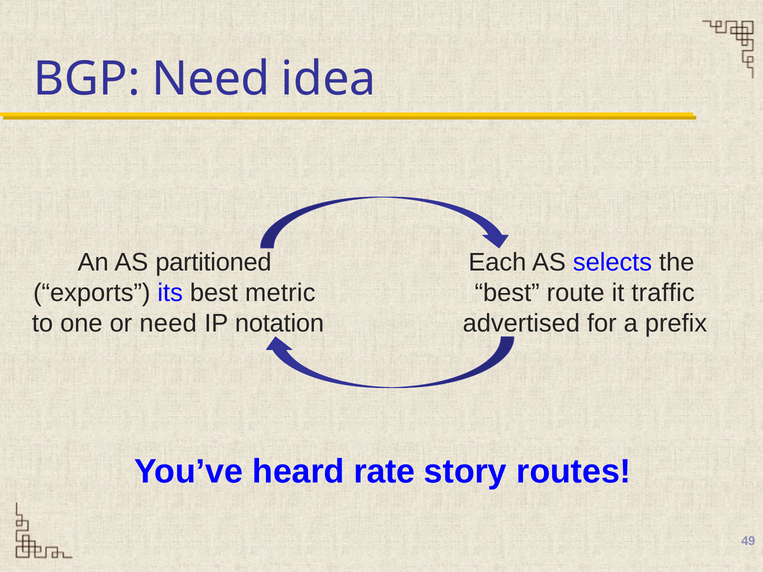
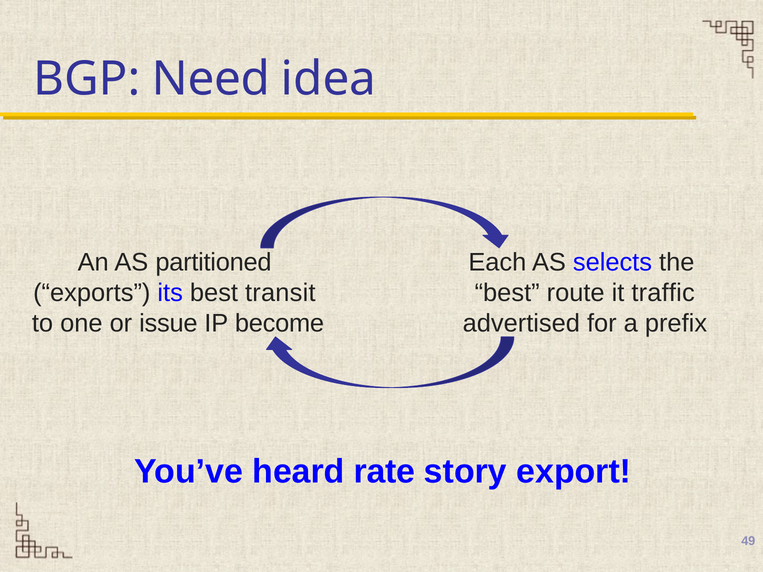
metric: metric -> transit
or need: need -> issue
notation: notation -> become
routes: routes -> export
